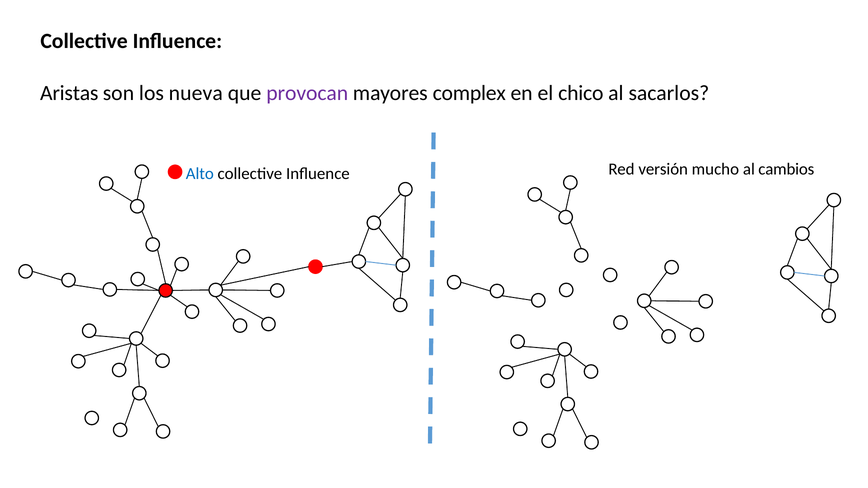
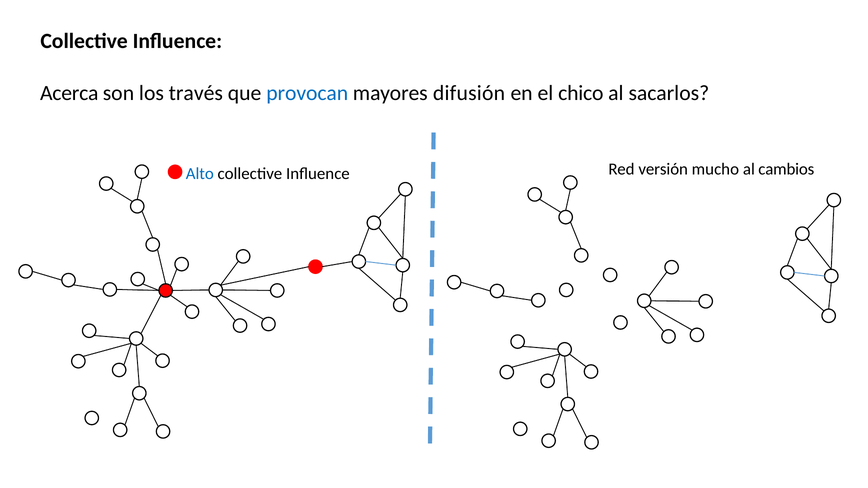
Aristas: Aristas -> Acerca
nueva: nueva -> través
provocan colour: purple -> blue
complex: complex -> difusión
